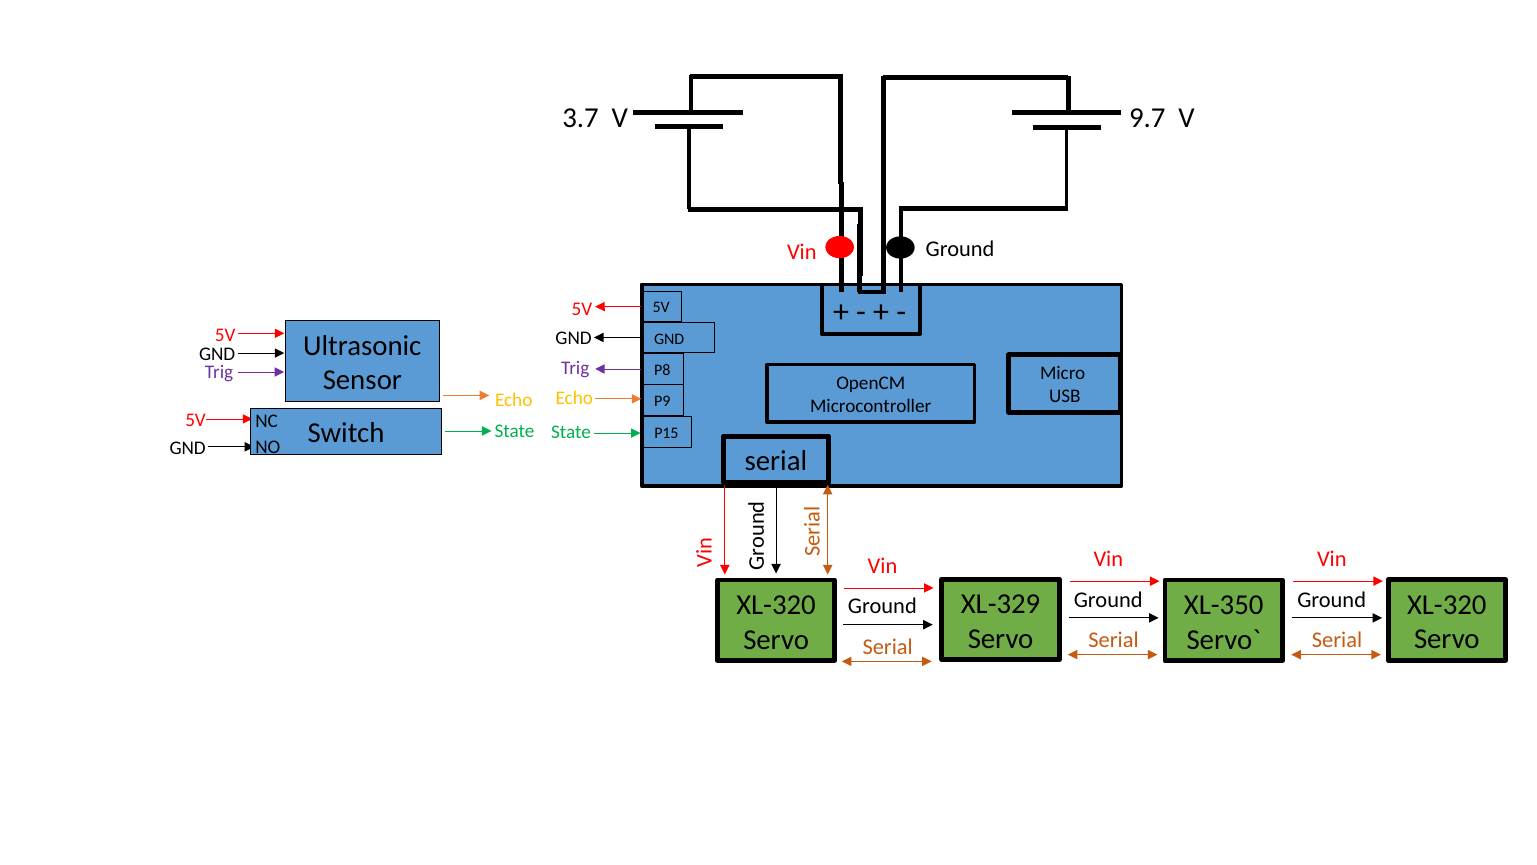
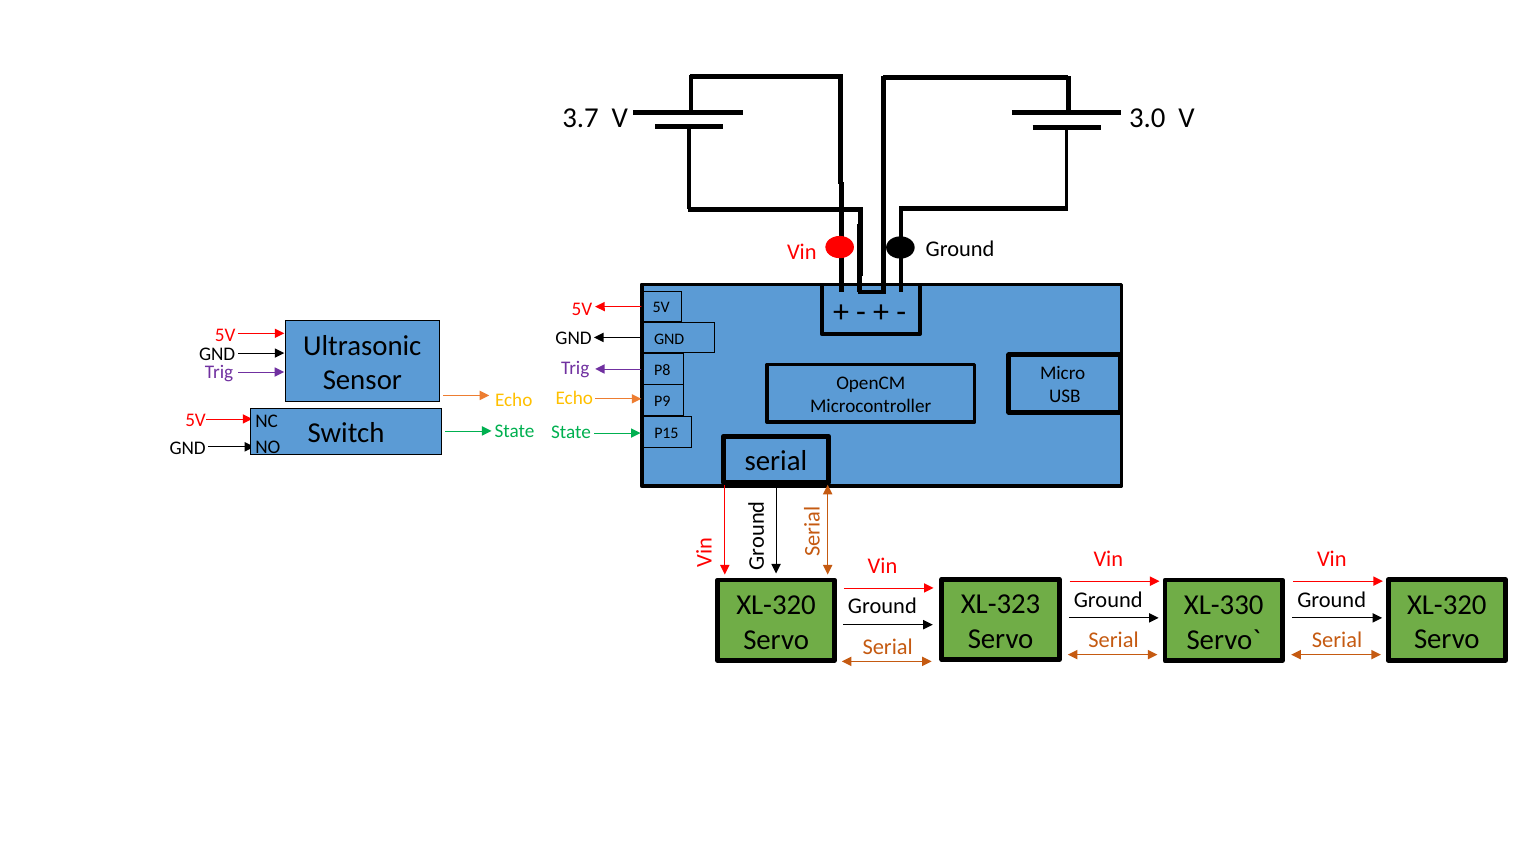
9.7: 9.7 -> 3.0
XL-329: XL-329 -> XL-323
XL-350: XL-350 -> XL-330
